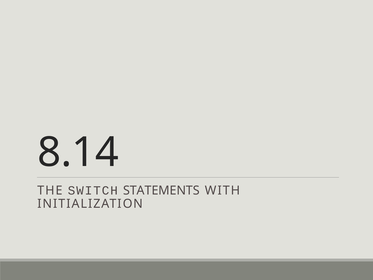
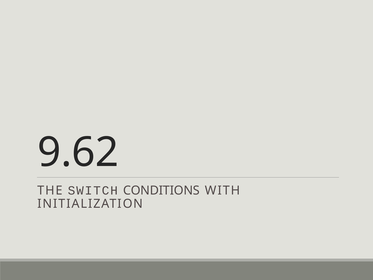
8.14: 8.14 -> 9.62
STATEMENTS: STATEMENTS -> CONDITIONS
